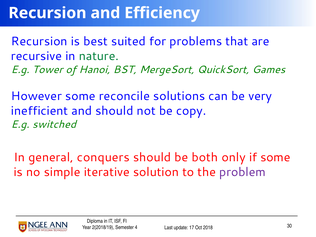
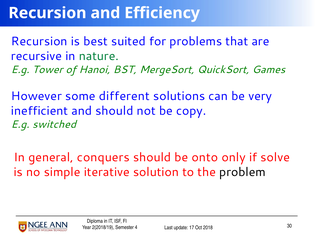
reconcile: reconcile -> different
both: both -> onto
if some: some -> solve
problem colour: purple -> black
